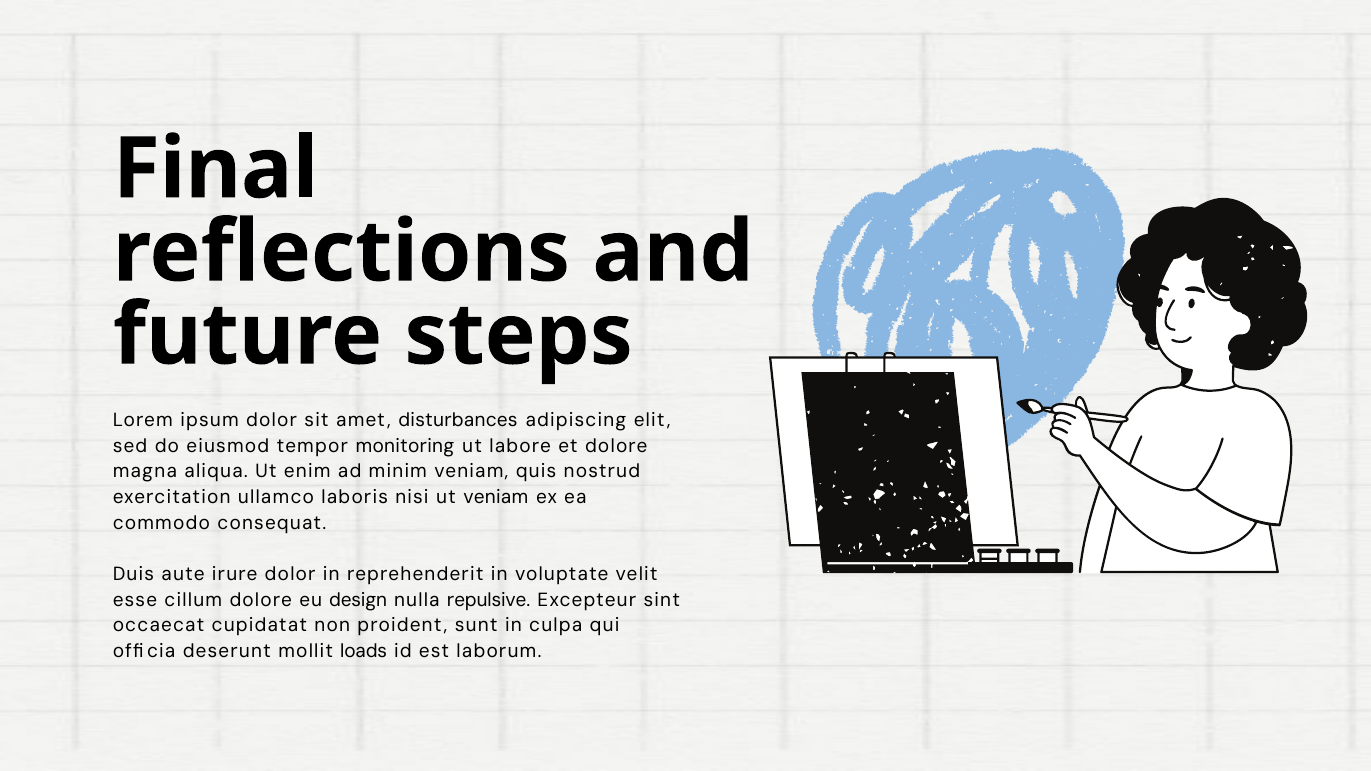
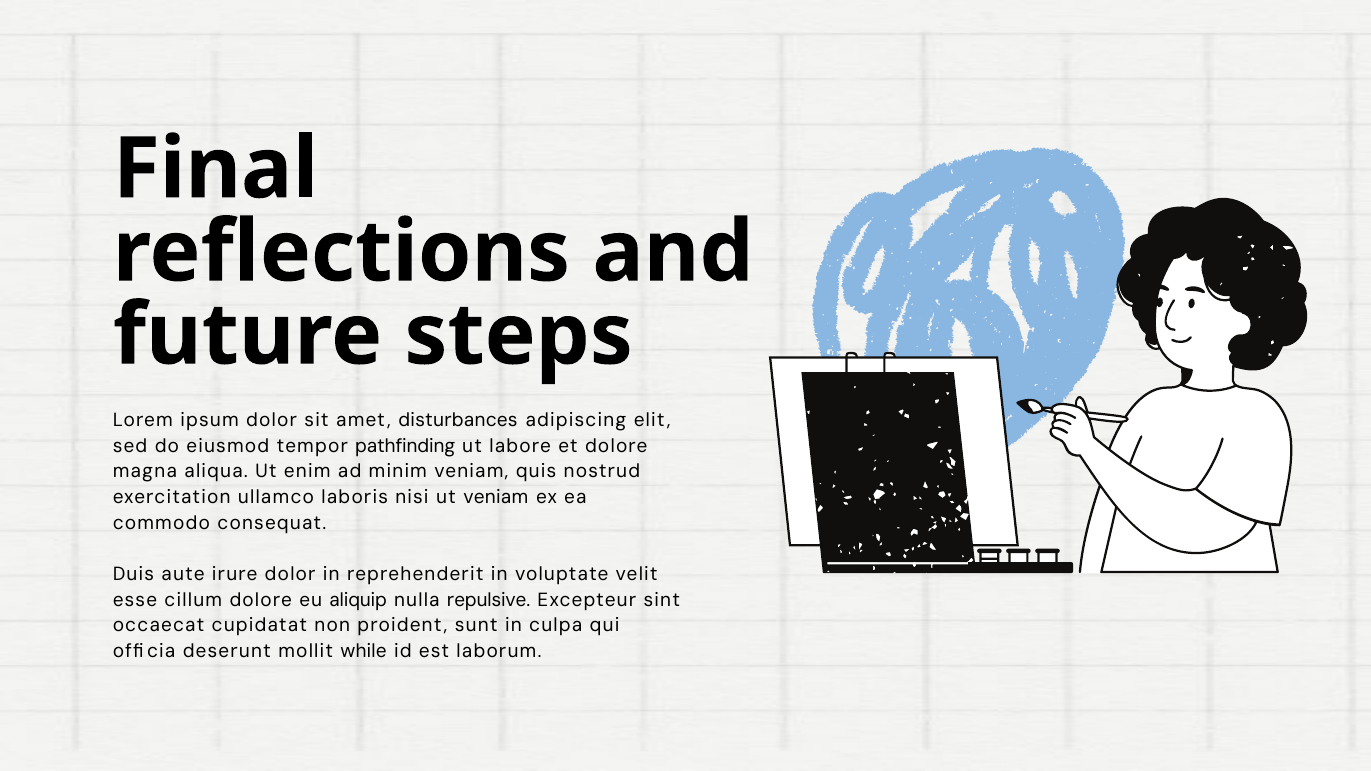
monitoring: monitoring -> pathfinding
design: design -> aliquip
loads: loads -> while
